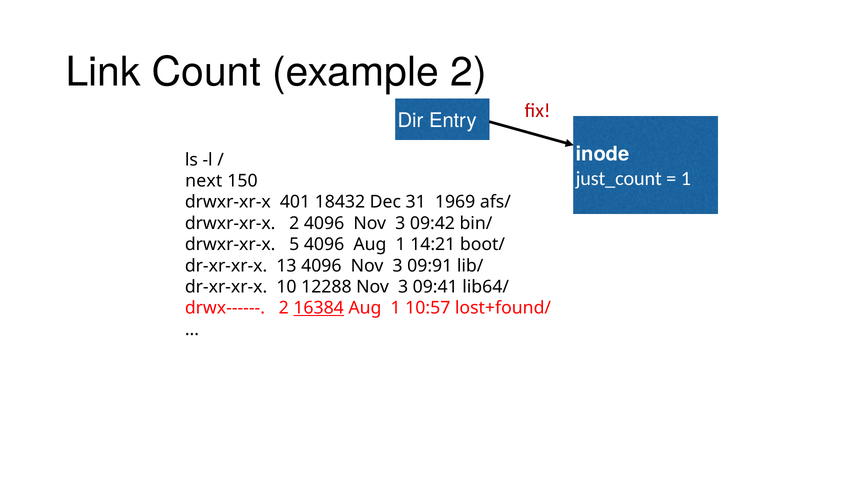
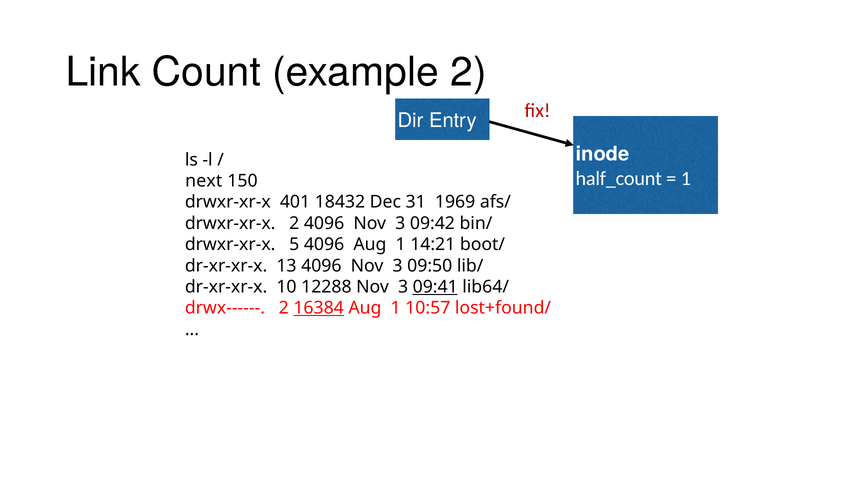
just_count: just_count -> half_count
09:91: 09:91 -> 09:50
09:41 underline: none -> present
